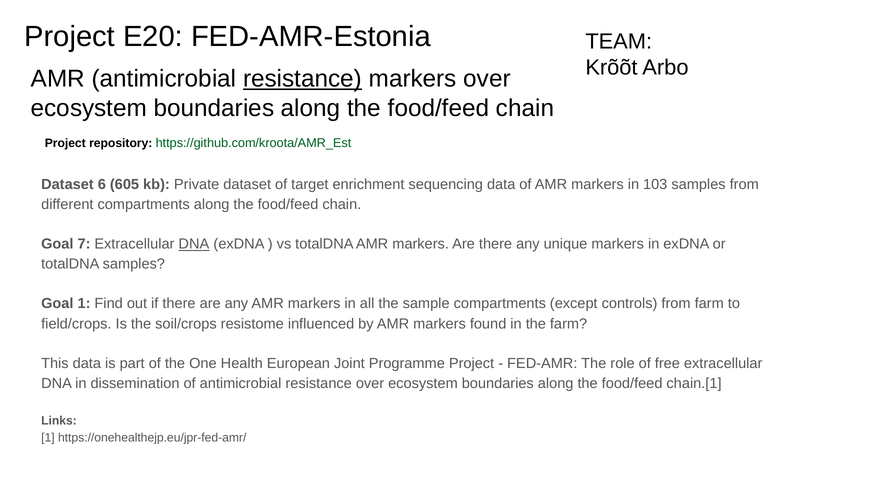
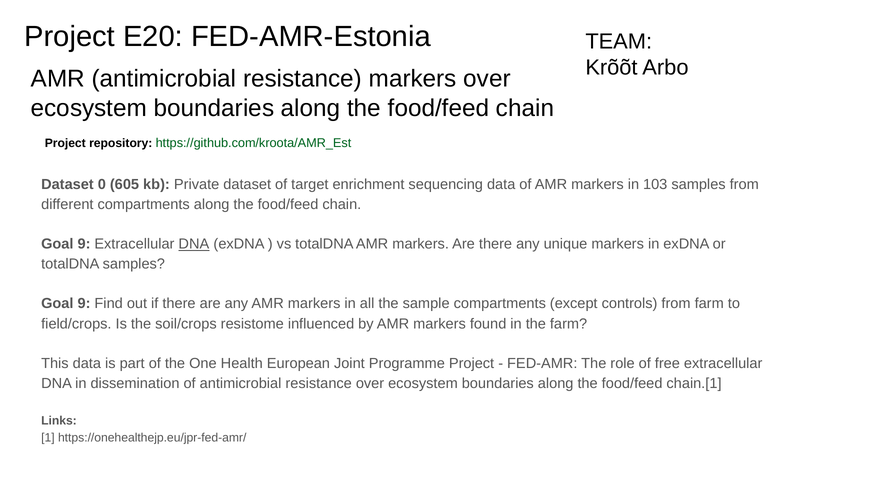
resistance at (303, 79) underline: present -> none
6: 6 -> 0
7 at (84, 244): 7 -> 9
1 at (84, 304): 1 -> 9
